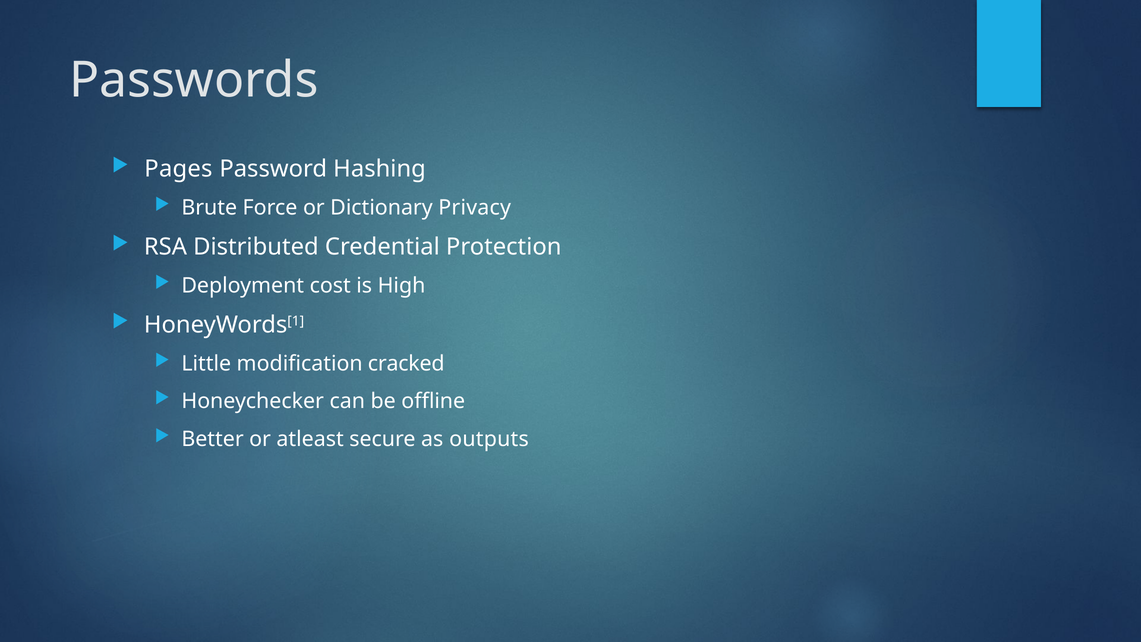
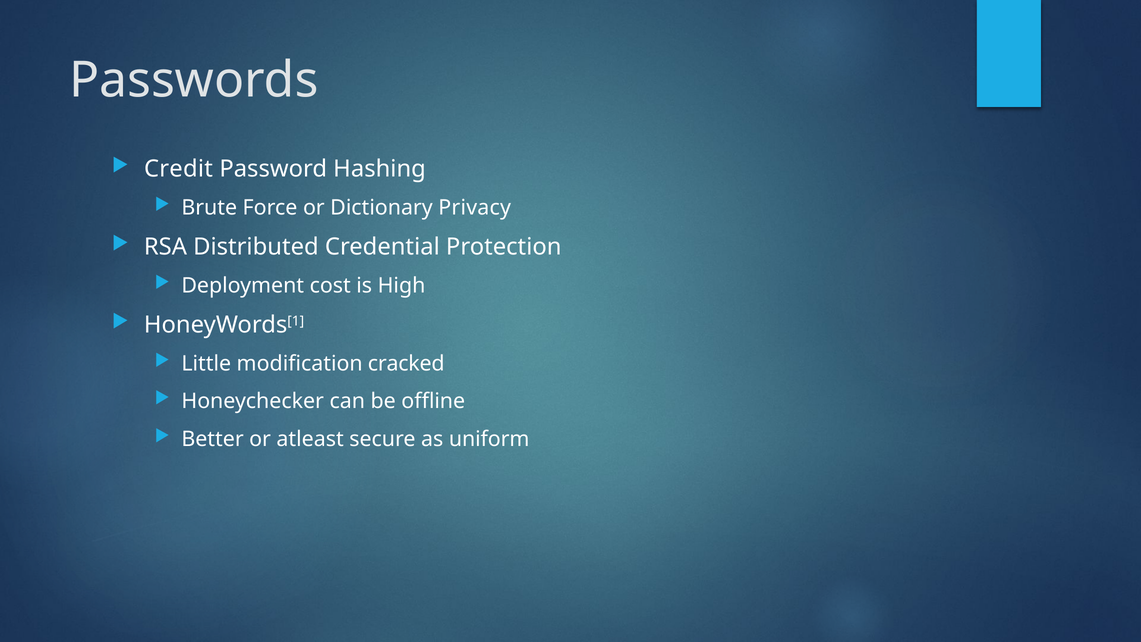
Pages: Pages -> Credit
outputs: outputs -> uniform
